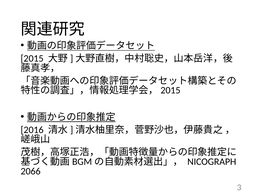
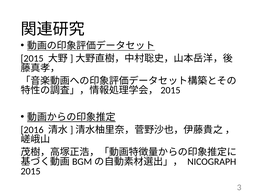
2066 at (31, 172): 2066 -> 2015
